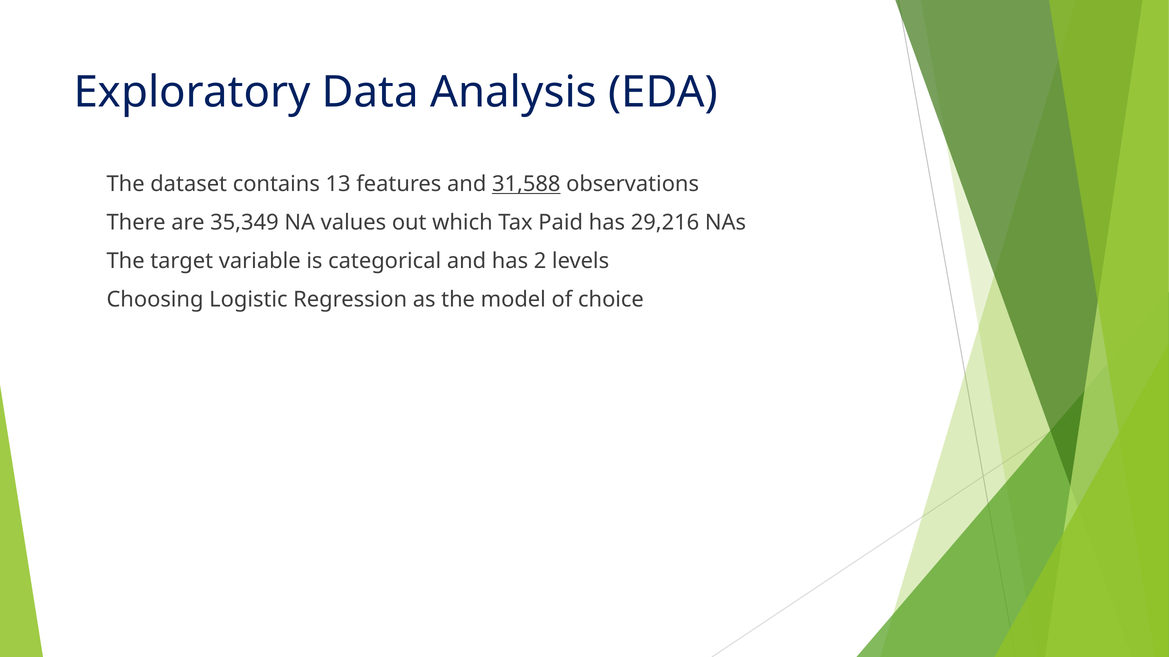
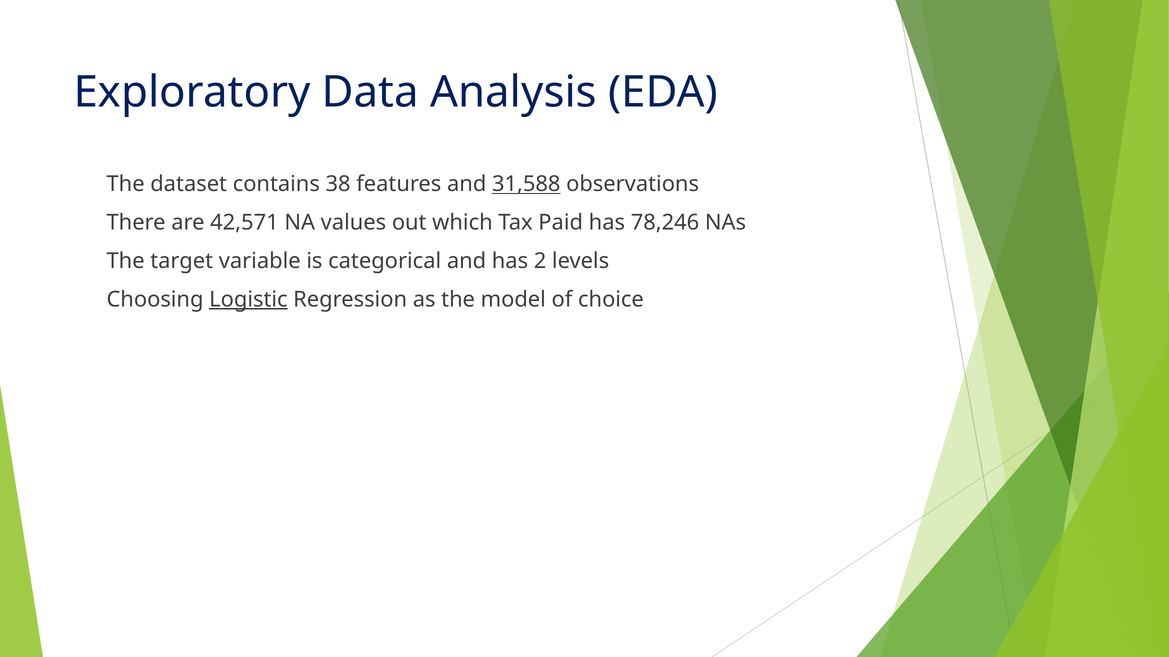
13: 13 -> 38
35,349: 35,349 -> 42,571
29,216: 29,216 -> 78,246
Logistic underline: none -> present
